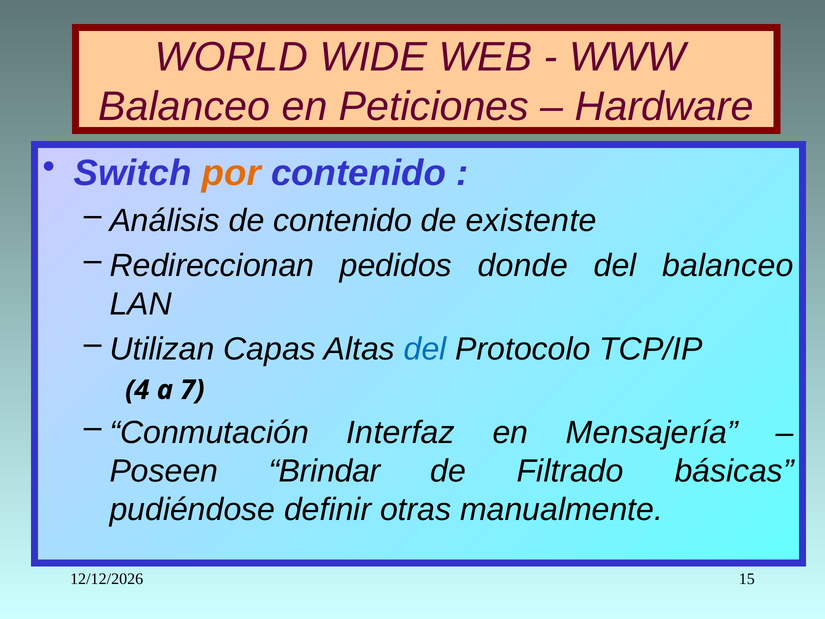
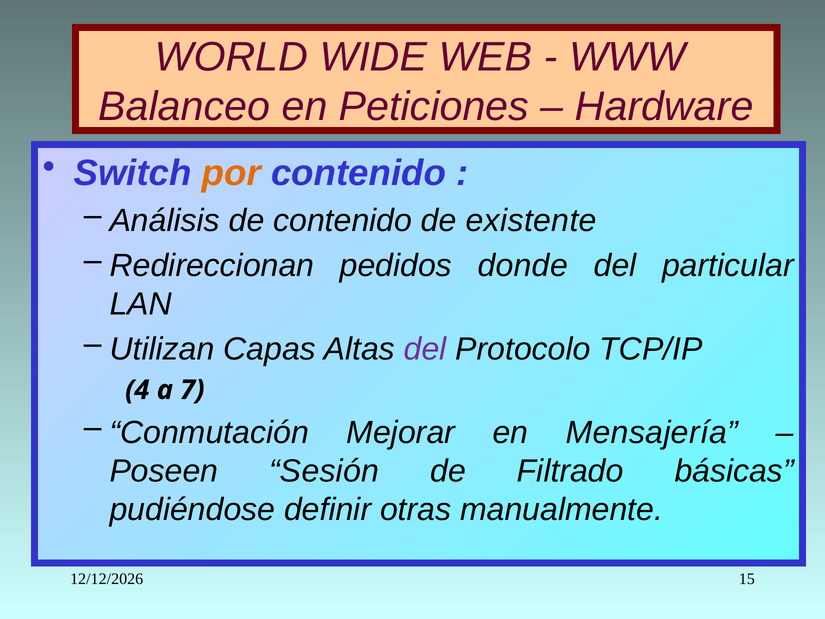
del balanceo: balanceo -> particular
del at (425, 349) colour: blue -> purple
Interfaz: Interfaz -> Mejorar
Brindar: Brindar -> Sesión
